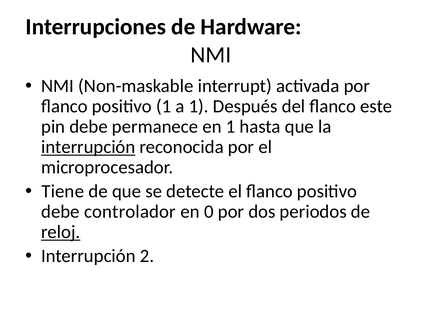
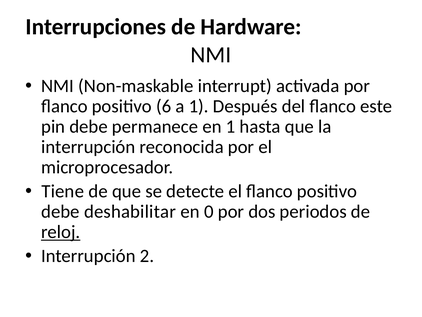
positivo 1: 1 -> 6
interrupción at (88, 147) underline: present -> none
controlador: controlador -> deshabilitar
